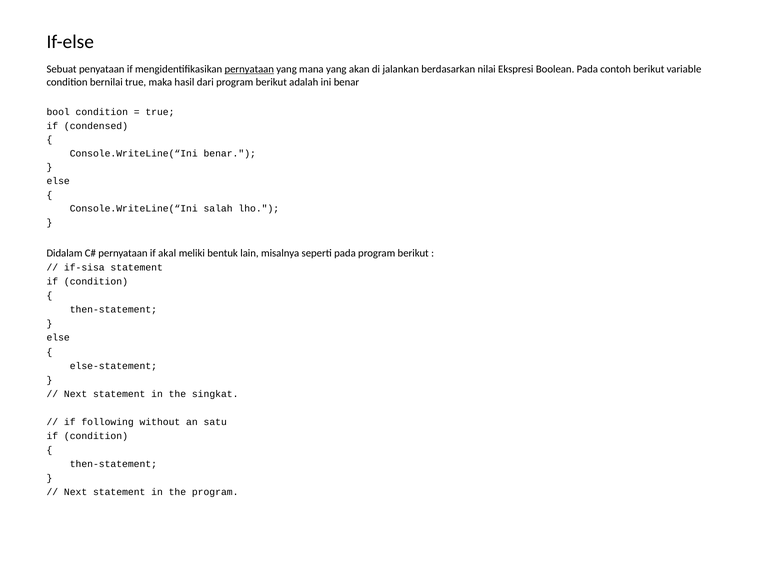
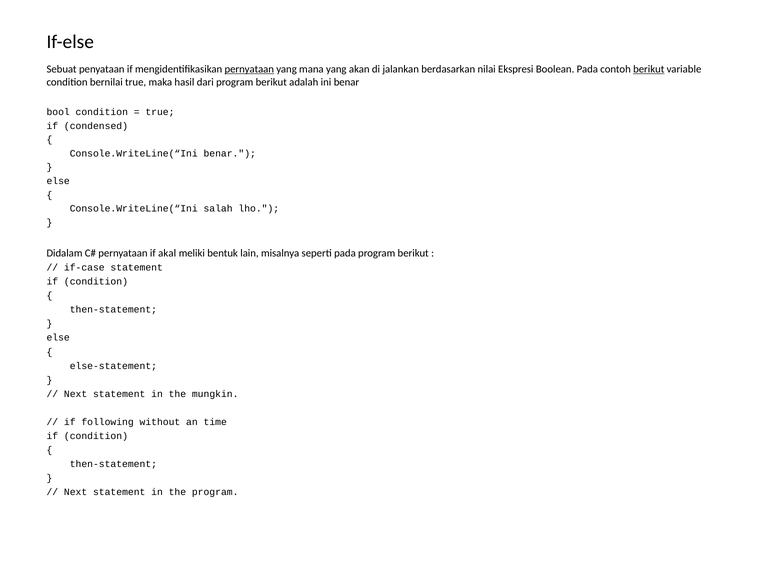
berikut at (649, 69) underline: none -> present
if-sisa: if-sisa -> if-case
singkat: singkat -> mungkin
satu: satu -> time
